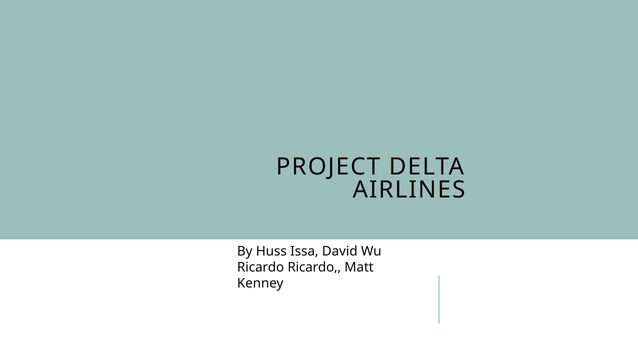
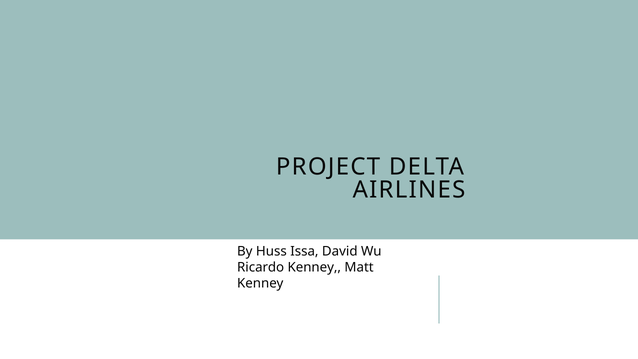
Ricardo Ricardo: Ricardo -> Kenney
